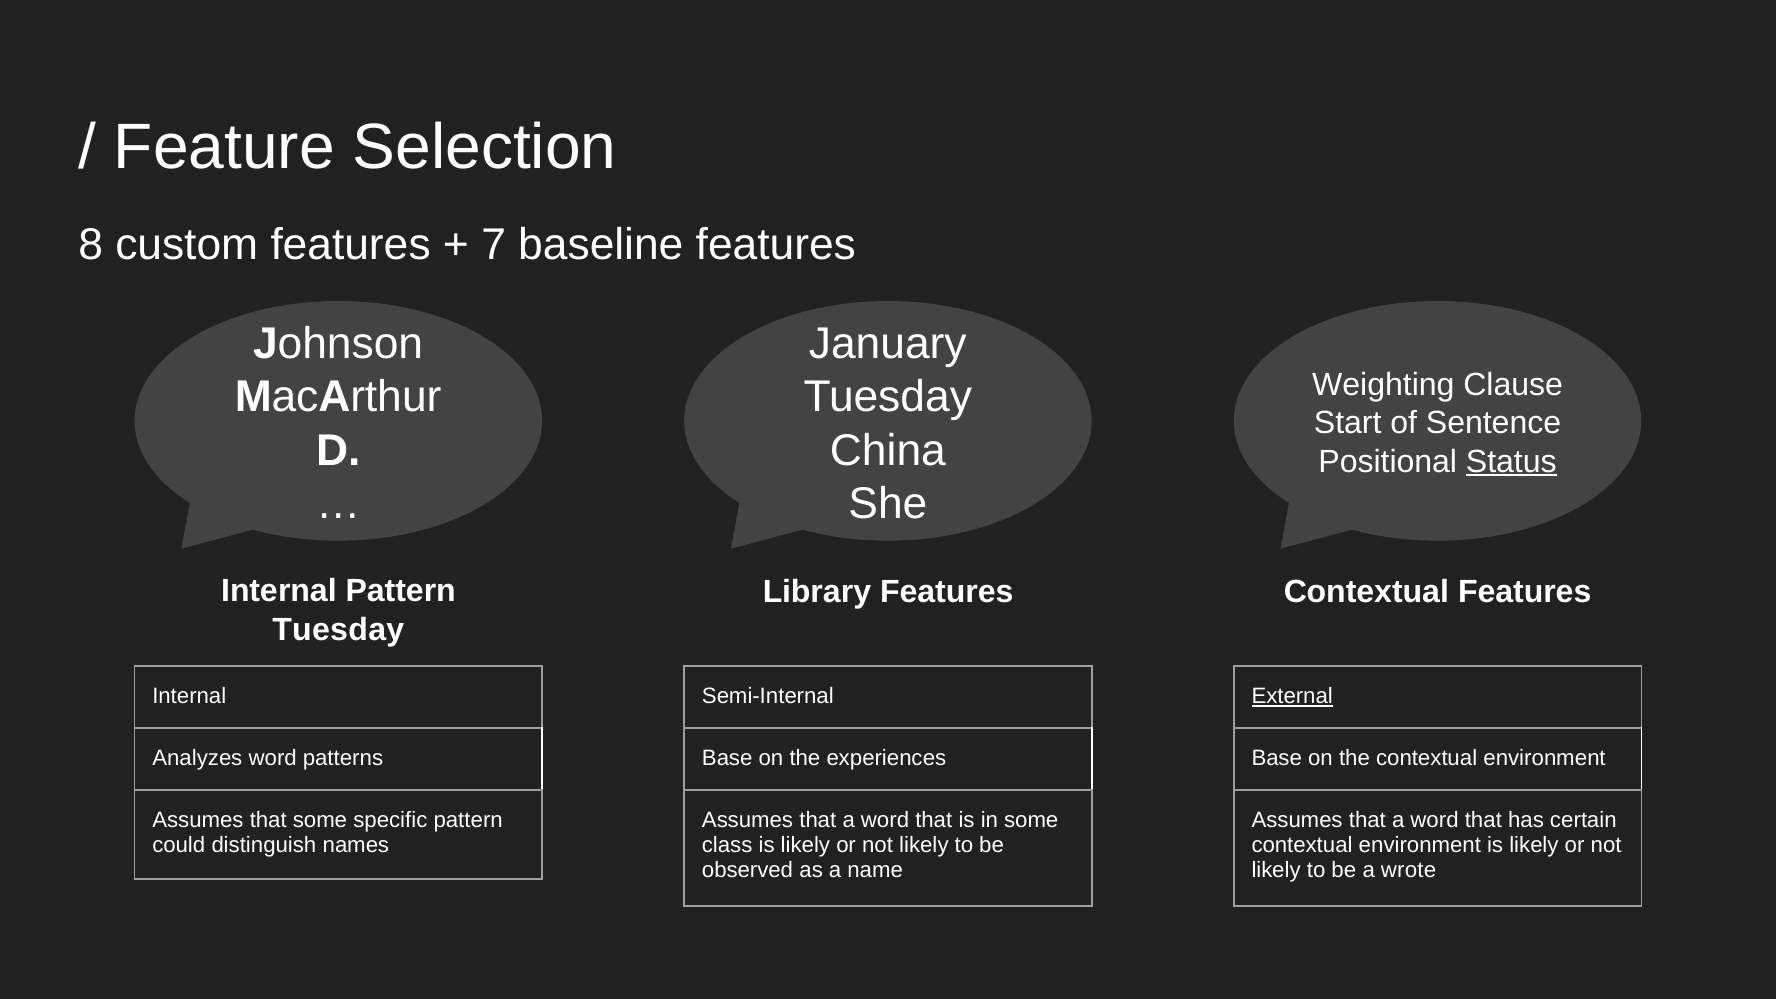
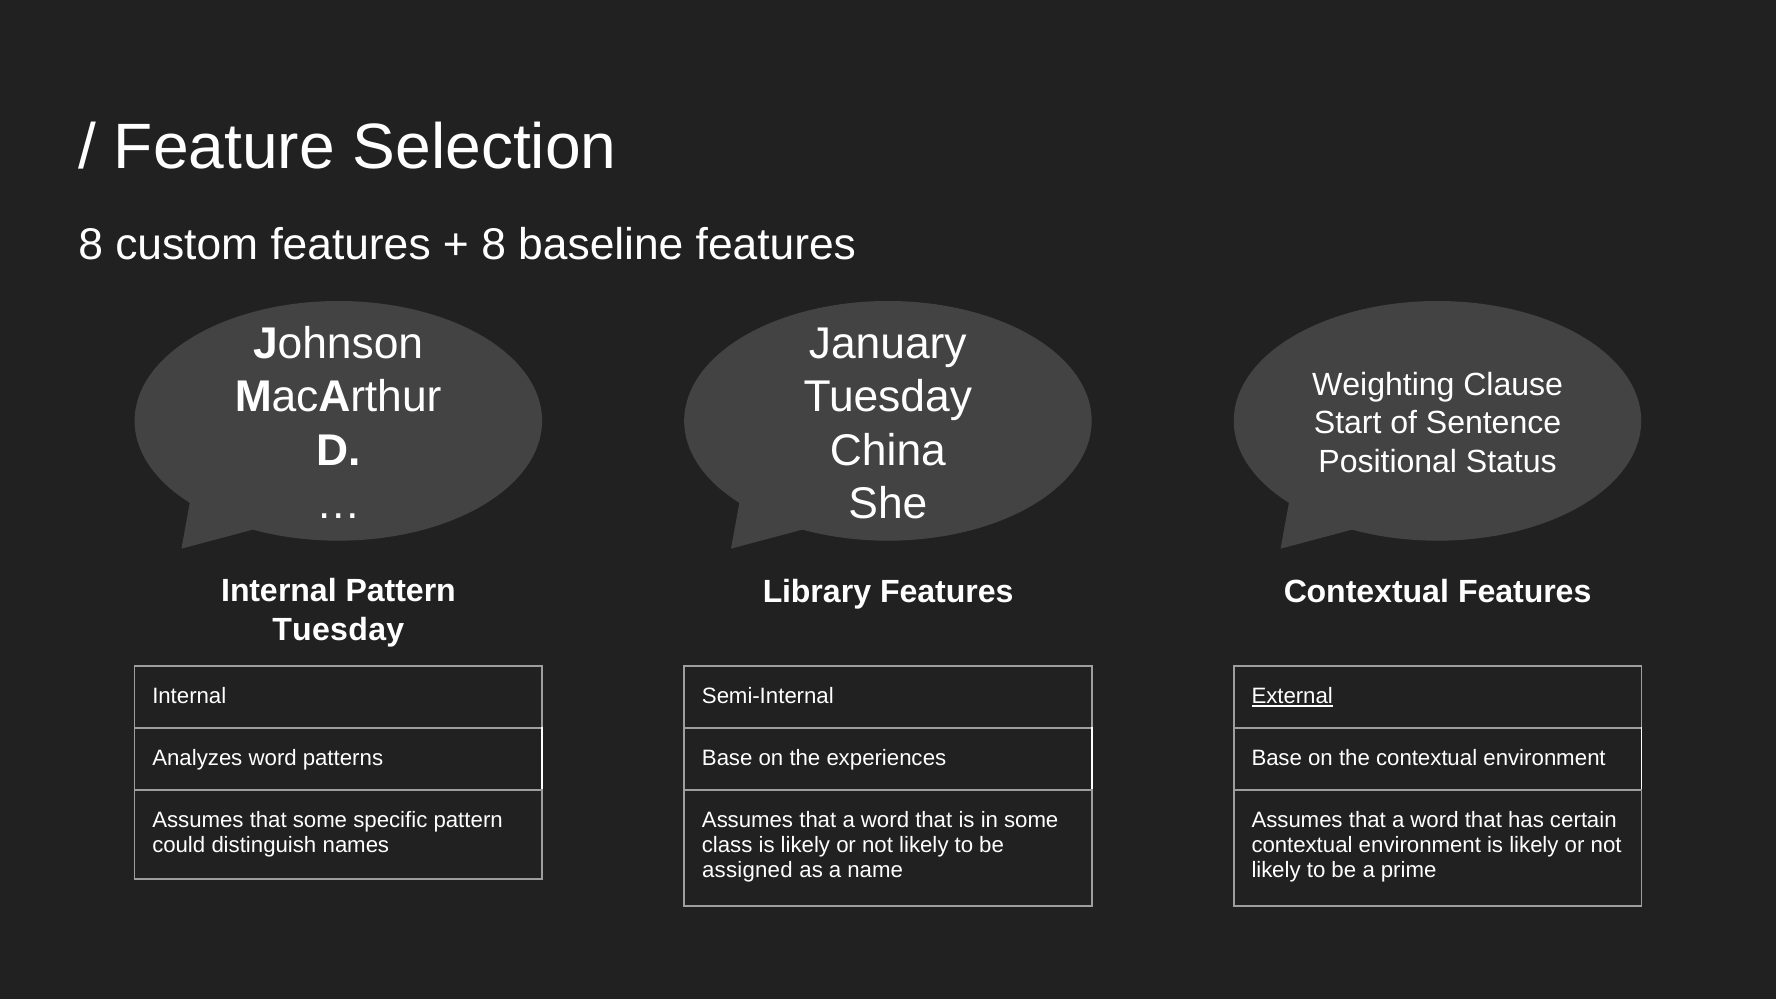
7 at (494, 245): 7 -> 8
Status underline: present -> none
observed: observed -> assigned
wrote: wrote -> prime
